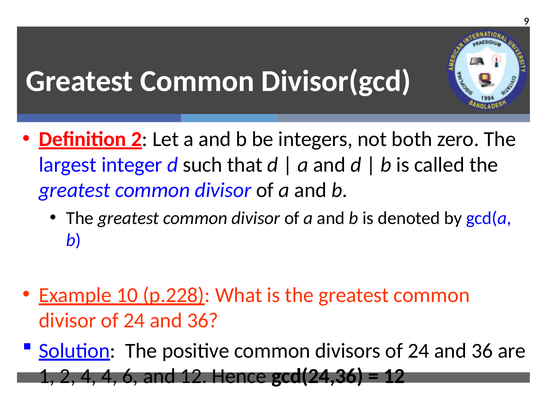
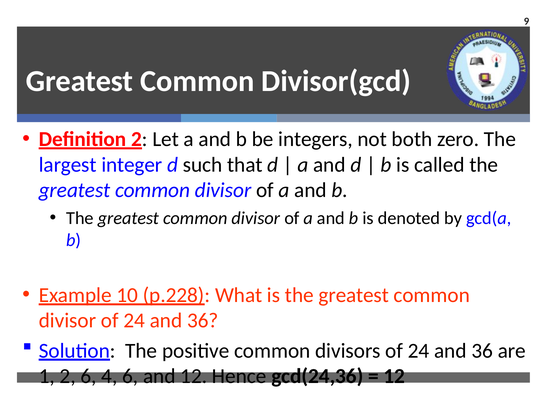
2 4: 4 -> 6
